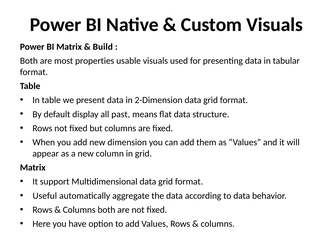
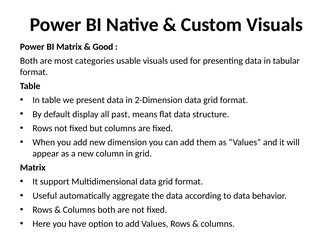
Build: Build -> Good
properties: properties -> categories
